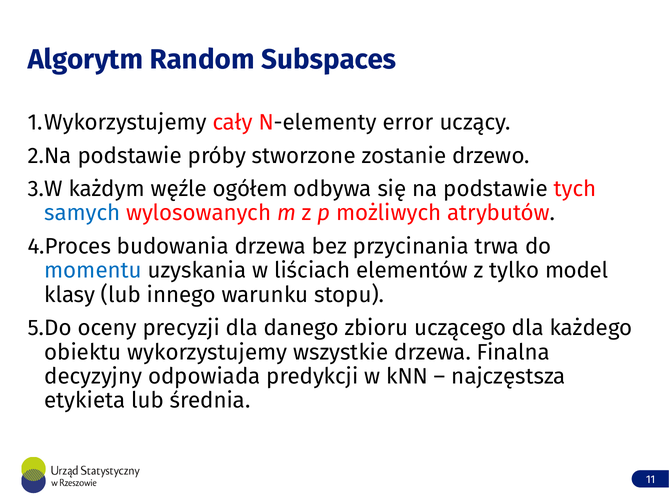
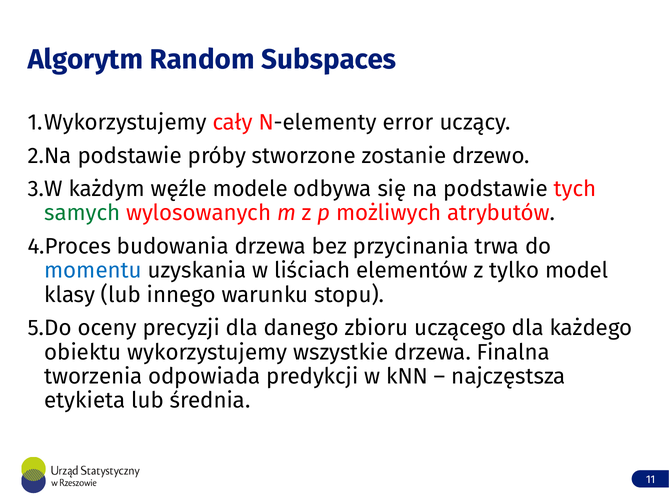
ogółem: ogółem -> modele
samych colour: blue -> green
decyzyjny: decyzyjny -> tworzenia
